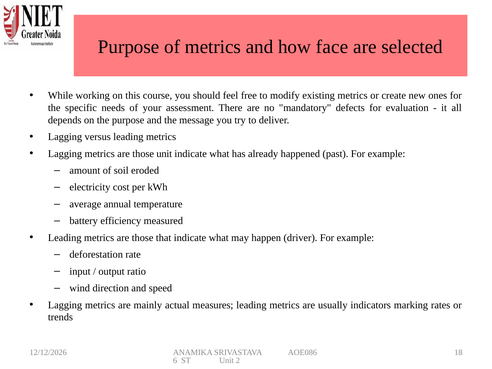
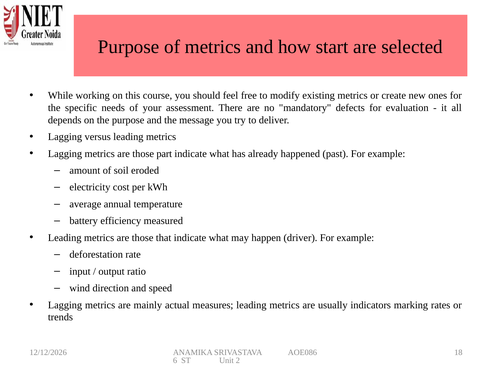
face: face -> start
those unit: unit -> part
